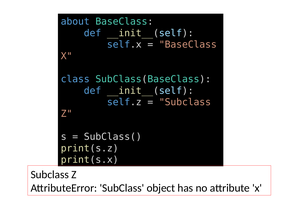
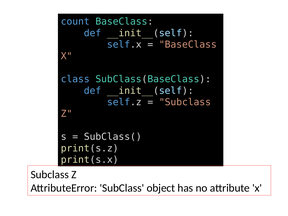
about: about -> count
